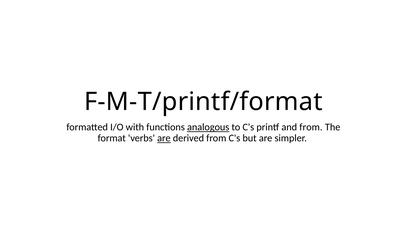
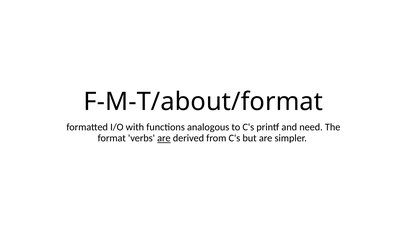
F-M-T/printf/format: F-M-T/printf/format -> F-M-T/about/format
analogous underline: present -> none
and from: from -> need
